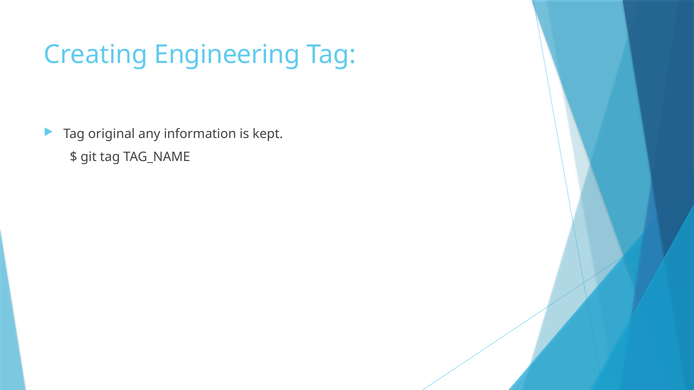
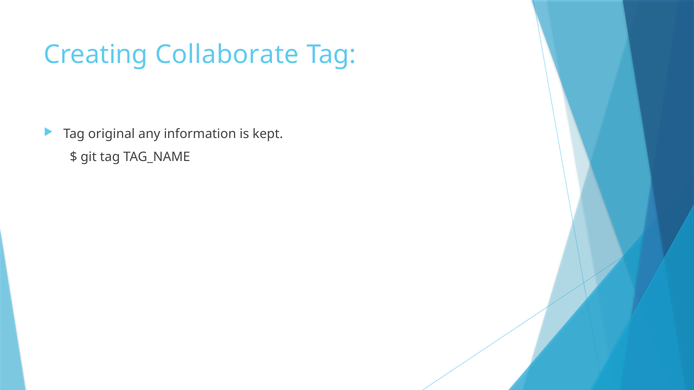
Engineering: Engineering -> Collaborate
